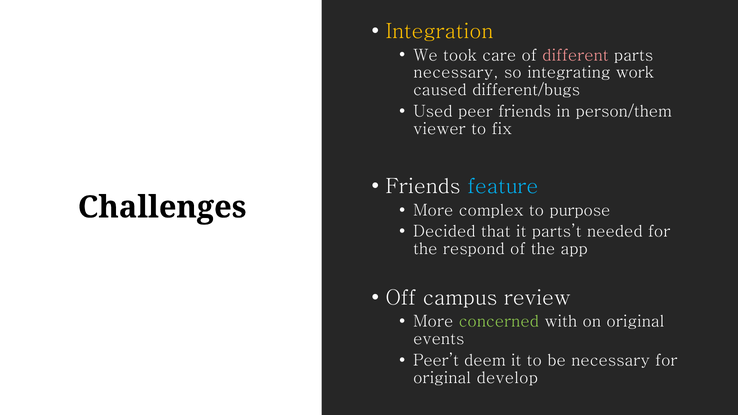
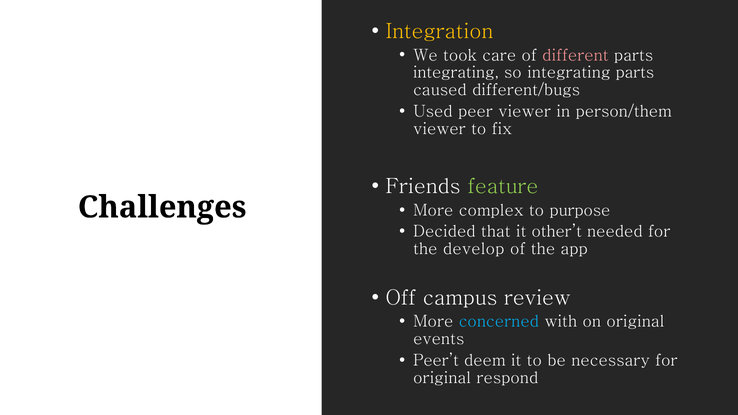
necessary at (456, 73): necessary -> integrating
integrating work: work -> parts
peer friends: friends -> viewer
feature colour: light blue -> light green
parts’t: parts’t -> other’t
respond: respond -> develop
concerned colour: light green -> light blue
develop: develop -> respond
